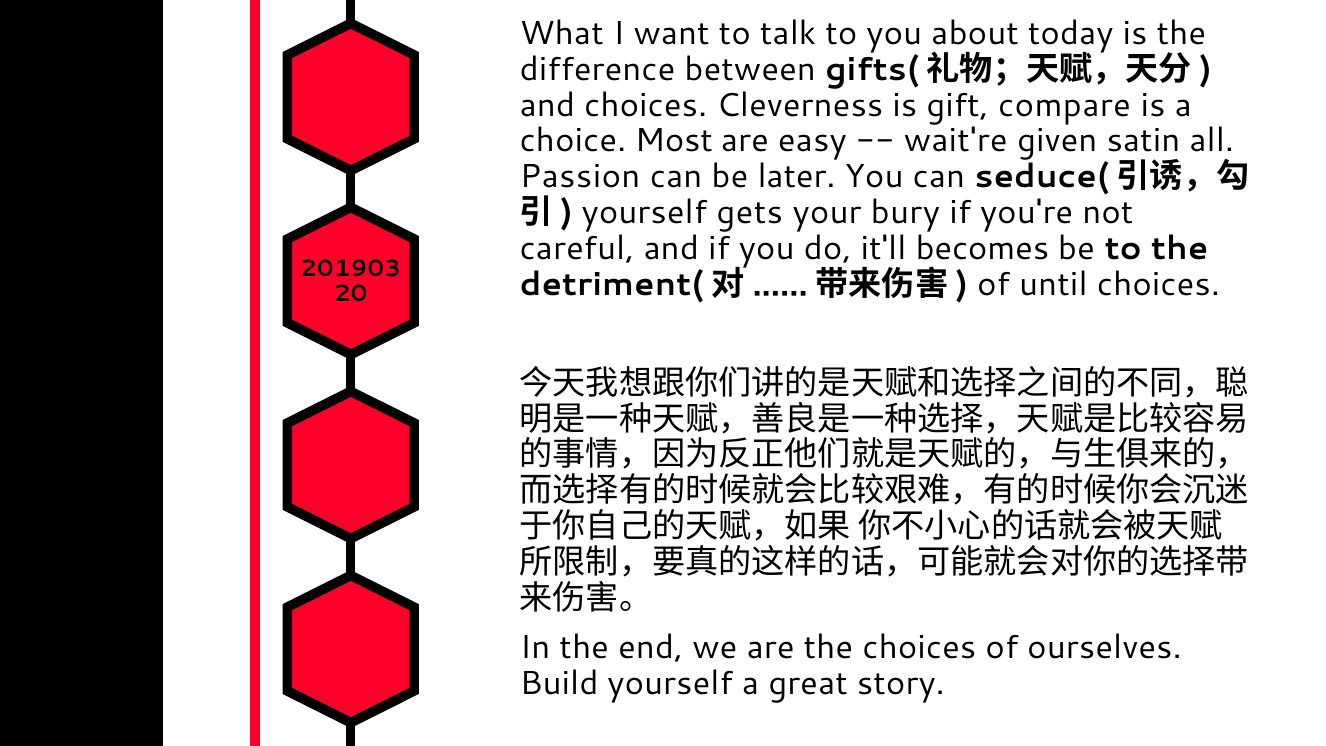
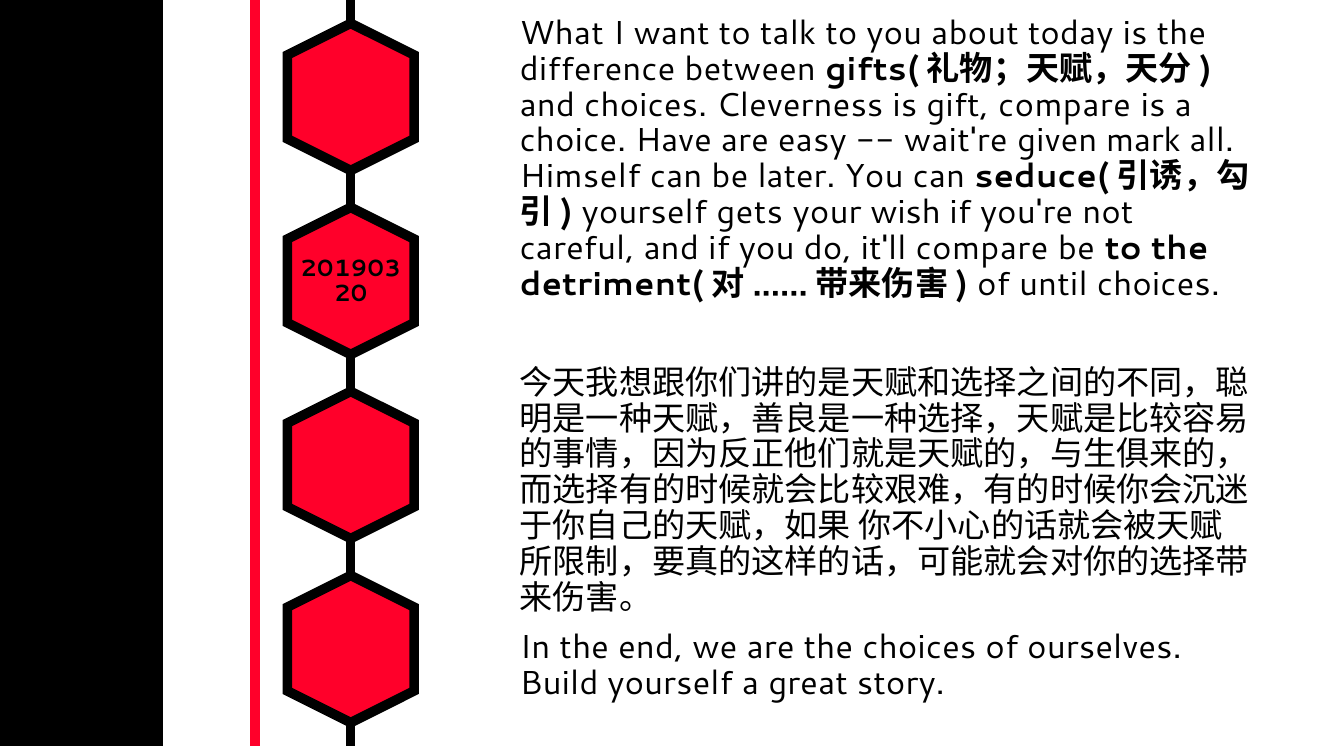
Most: Most -> Have
satin: satin -> mark
Passion: Passion -> Himself
bury: bury -> wish
it'll becomes: becomes -> compare
